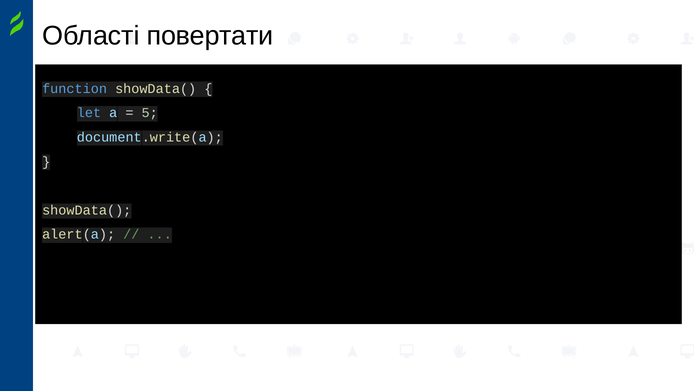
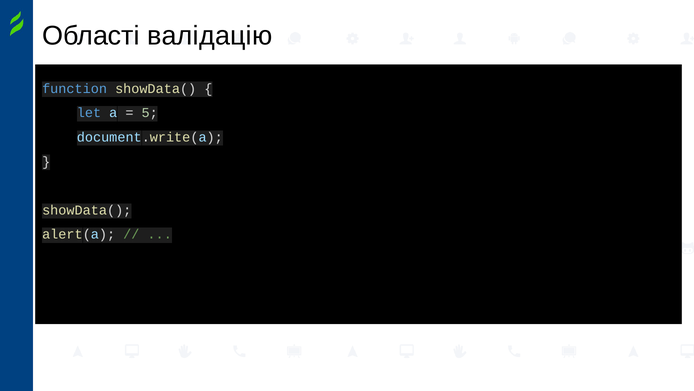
повертати: повертати -> валідацію
